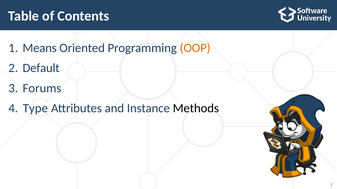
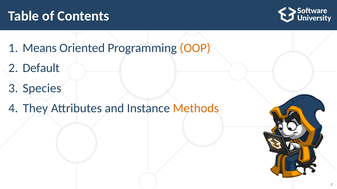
Forums: Forums -> Species
Type: Type -> They
Methods colour: black -> orange
